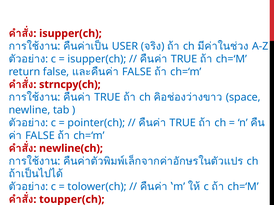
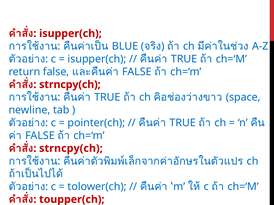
USER: USER -> BLUE
newline(ch at (71, 149): newline(ch -> strncpy(ch
